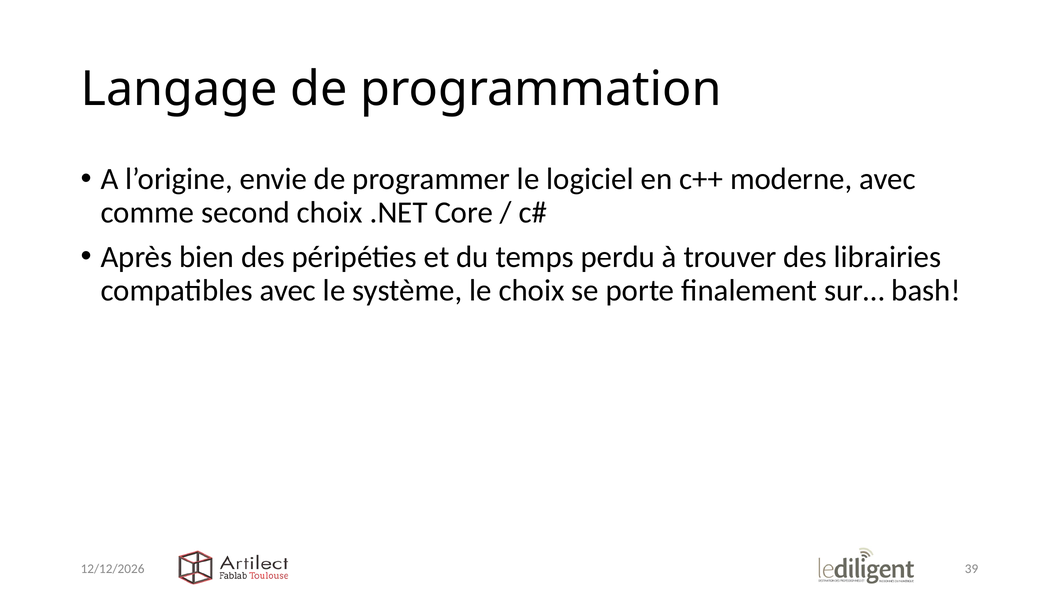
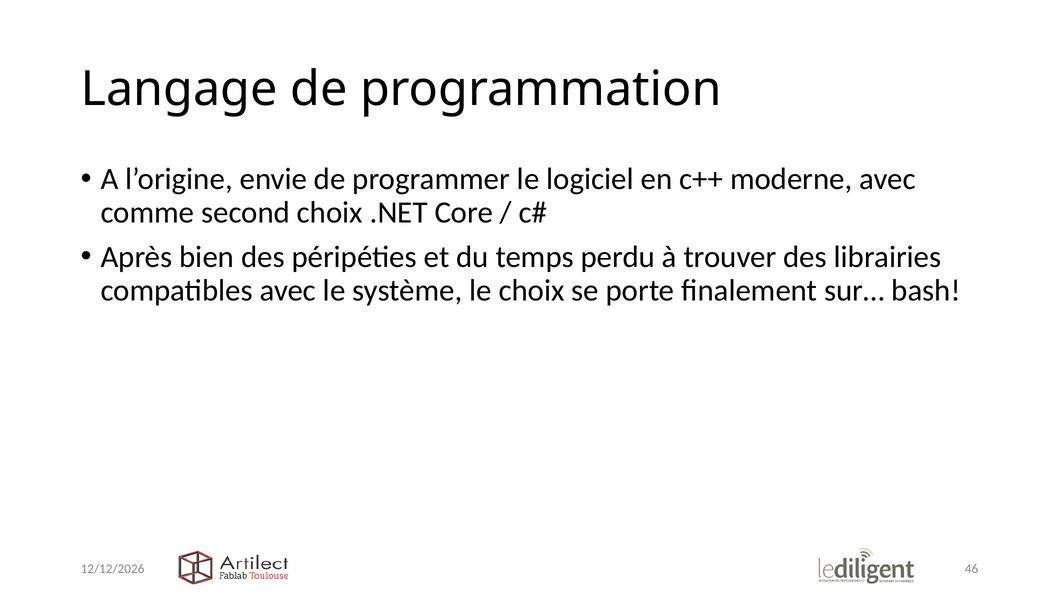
39: 39 -> 46
